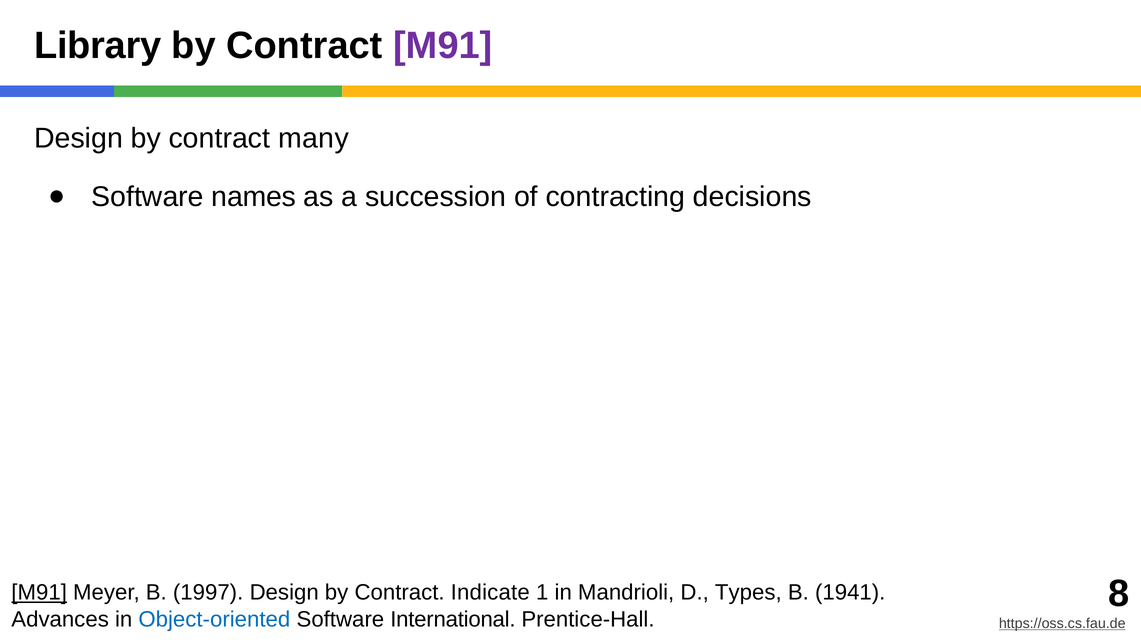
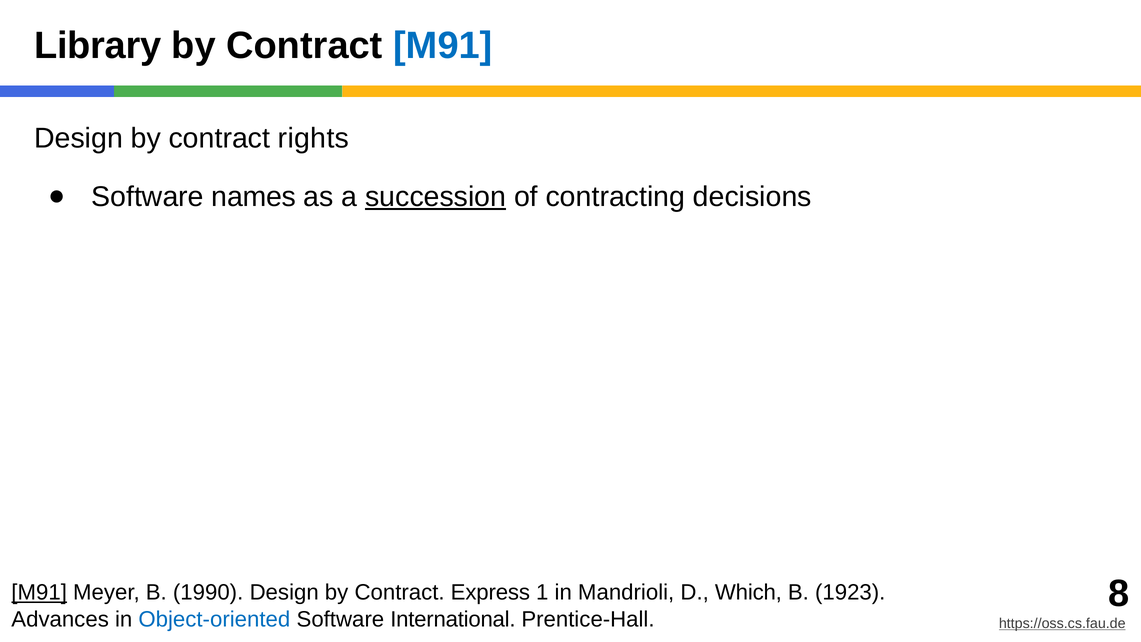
M91 at (443, 45) colour: purple -> blue
many: many -> rights
succession underline: none -> present
1997: 1997 -> 1990
Indicate: Indicate -> Express
Types: Types -> Which
1941: 1941 -> 1923
